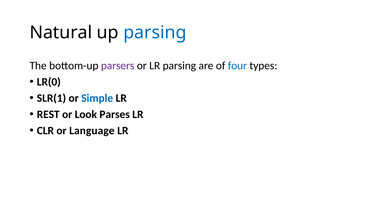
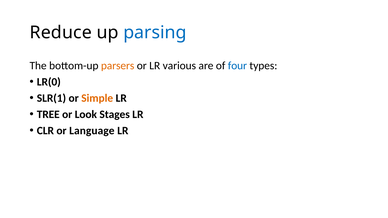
Natural: Natural -> Reduce
parsers colour: purple -> orange
LR parsing: parsing -> various
Simple colour: blue -> orange
REST: REST -> TREE
Parses: Parses -> Stages
